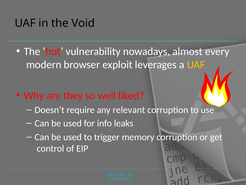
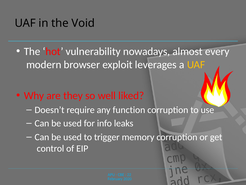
relevant: relevant -> function
